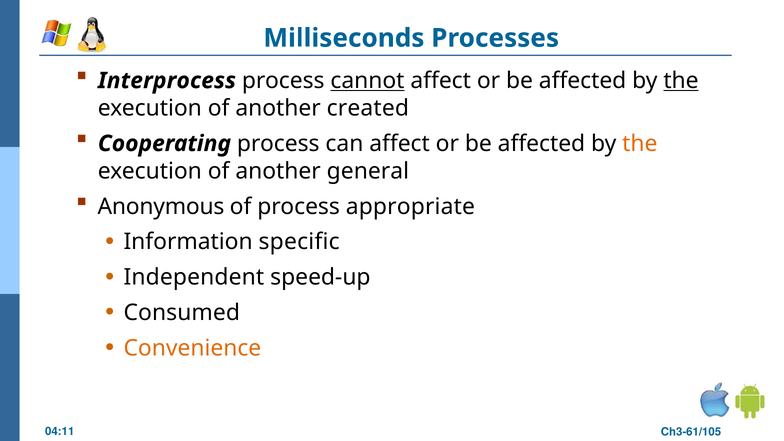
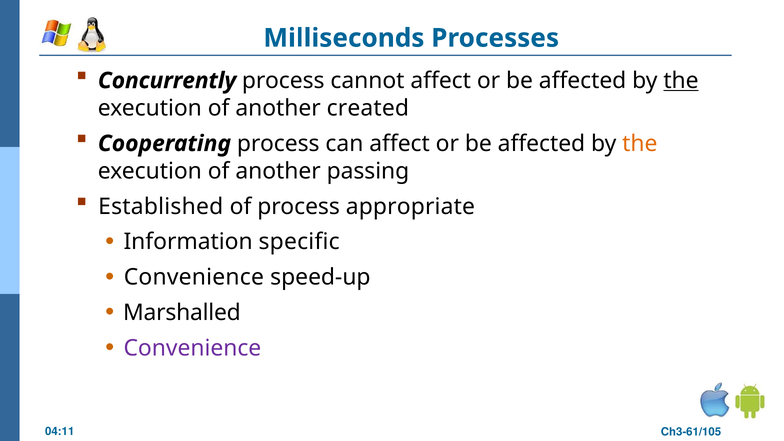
Interprocess: Interprocess -> Concurrently
cannot underline: present -> none
general: general -> passing
Anonymous: Anonymous -> Established
Independent at (194, 277): Independent -> Convenience
Consumed: Consumed -> Marshalled
Convenience at (192, 348) colour: orange -> purple
